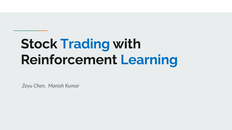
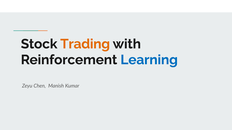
Trading colour: blue -> orange
